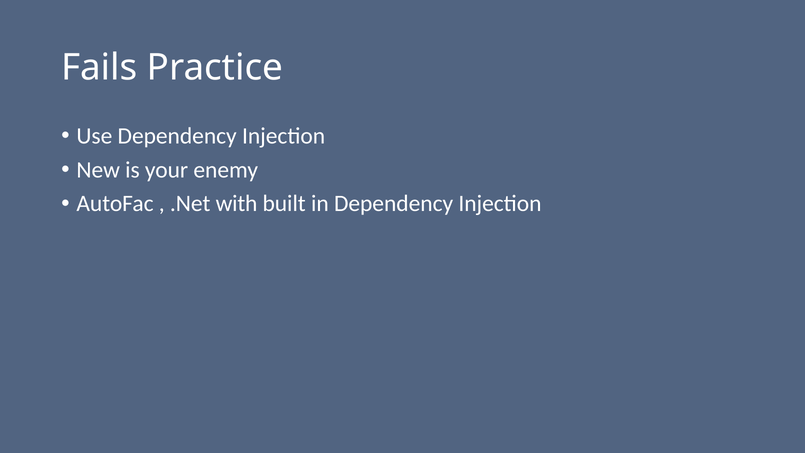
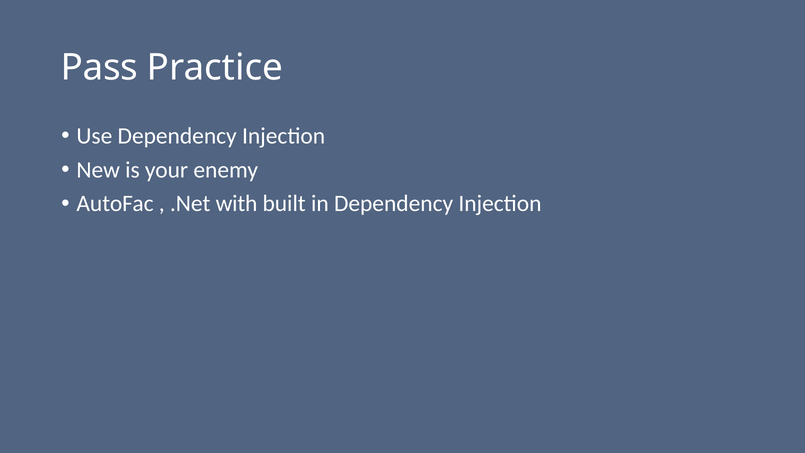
Fails: Fails -> Pass
